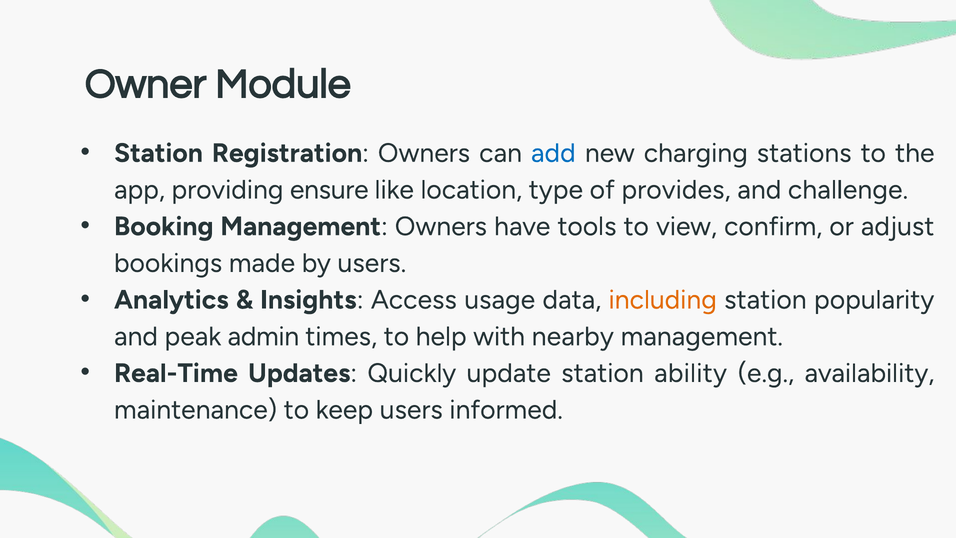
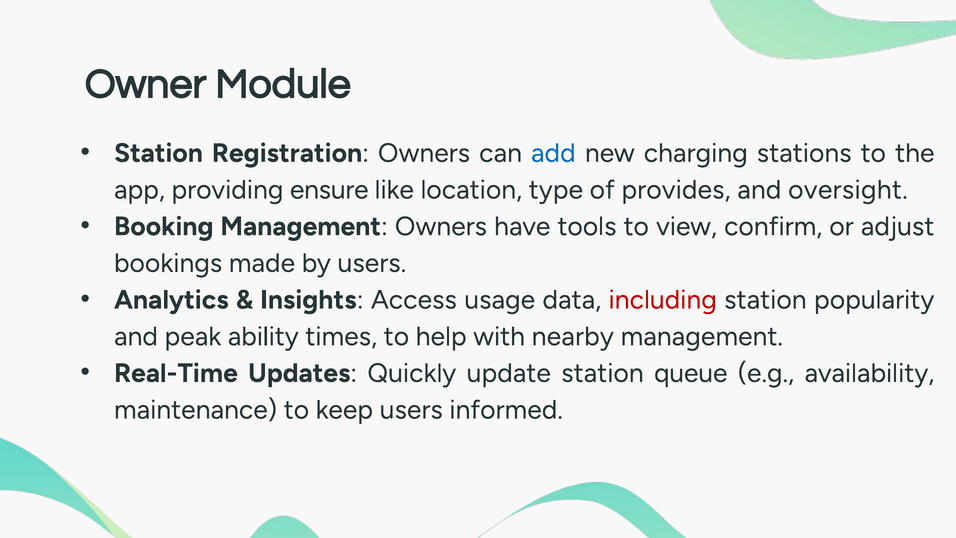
challenge: challenge -> oversight
including colour: orange -> red
admin: admin -> ability
ability: ability -> queue
